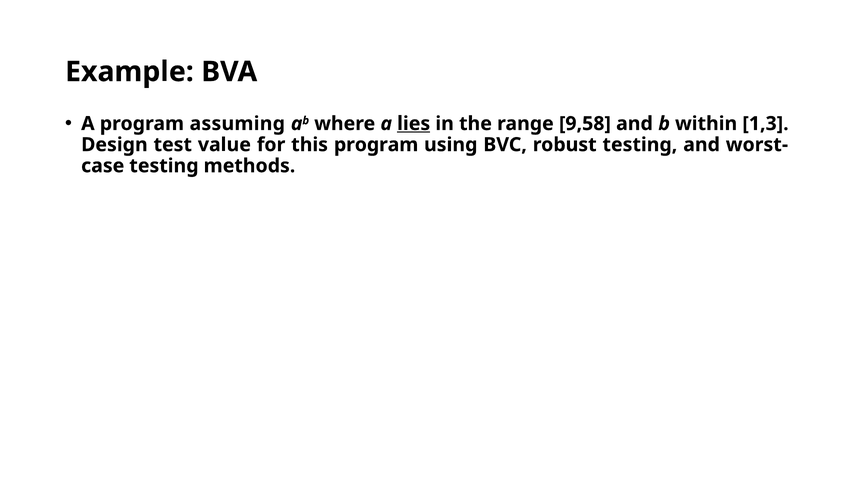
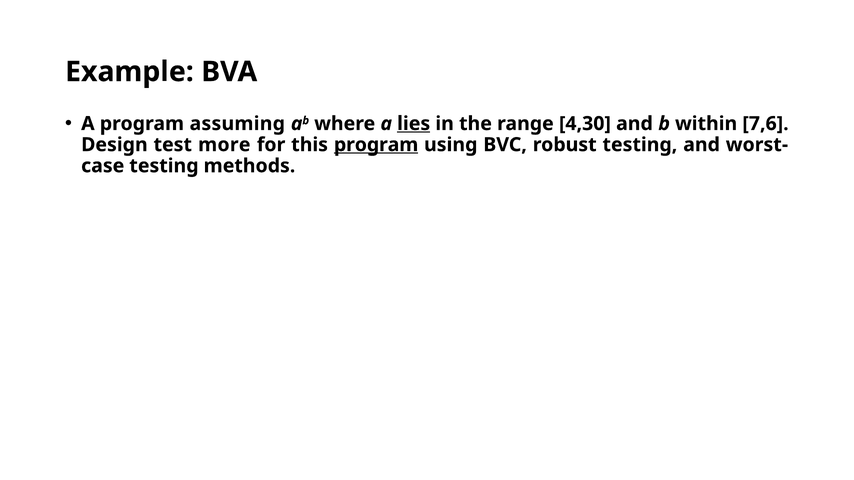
9,58: 9,58 -> 4,30
1,3: 1,3 -> 7,6
value: value -> more
program at (376, 145) underline: none -> present
